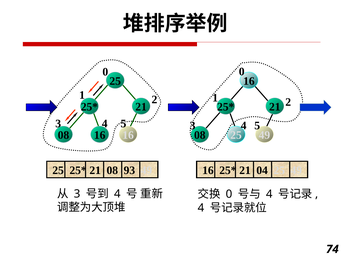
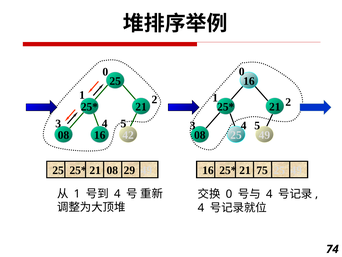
16 16: 16 -> 42
93: 93 -> 29
04: 04 -> 75
3 at (77, 193): 3 -> 1
